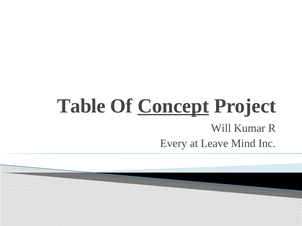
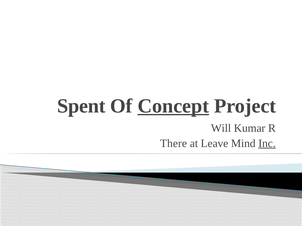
Table: Table -> Spent
Every: Every -> There
Inc underline: none -> present
